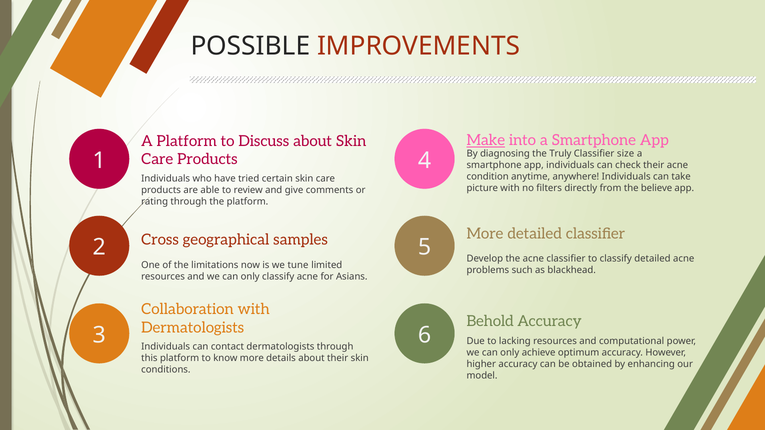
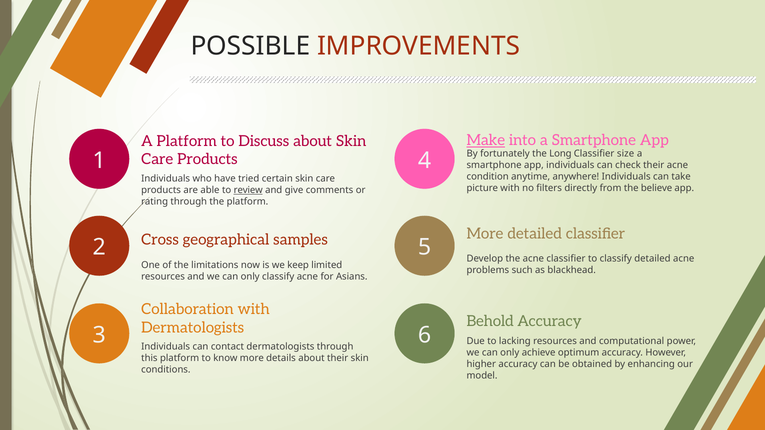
diagnosing: diagnosing -> fortunately
Truly: Truly -> Long
review underline: none -> present
tune: tune -> keep
